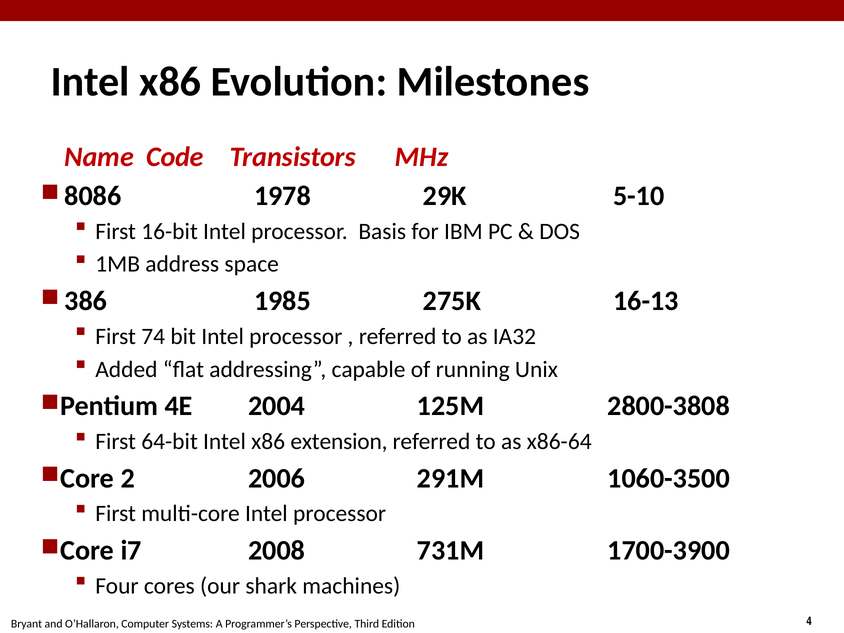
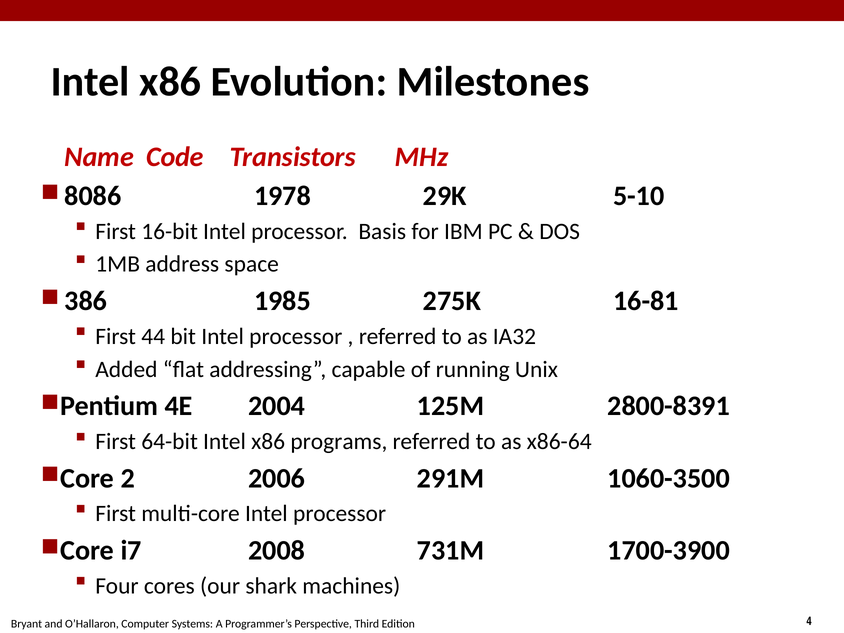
16-13: 16-13 -> 16-81
74: 74 -> 44
2800-3808: 2800-3808 -> 2800-8391
extension: extension -> programs
